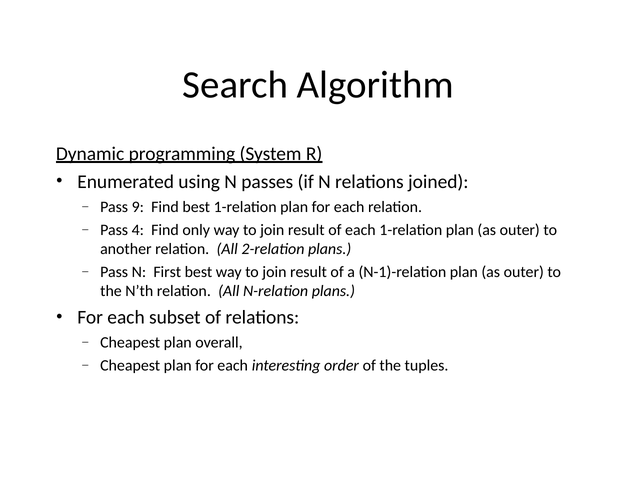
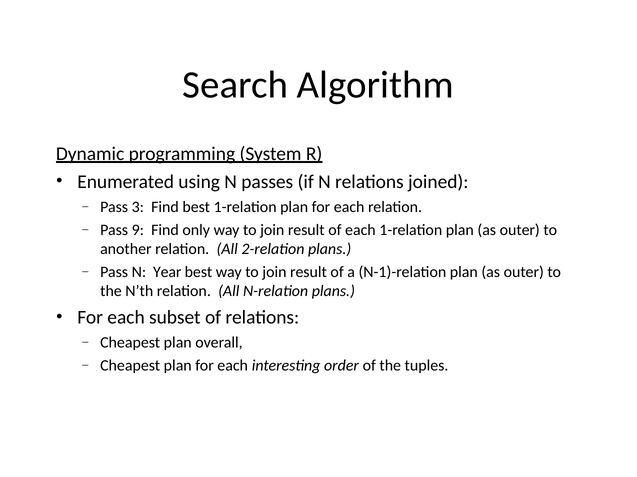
9: 9 -> 3
4: 4 -> 9
First: First -> Year
